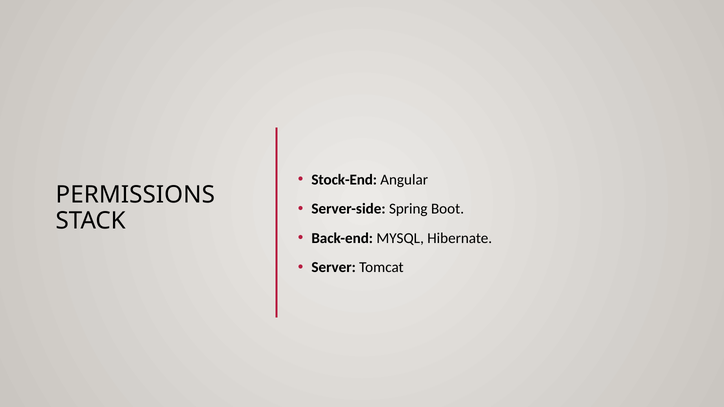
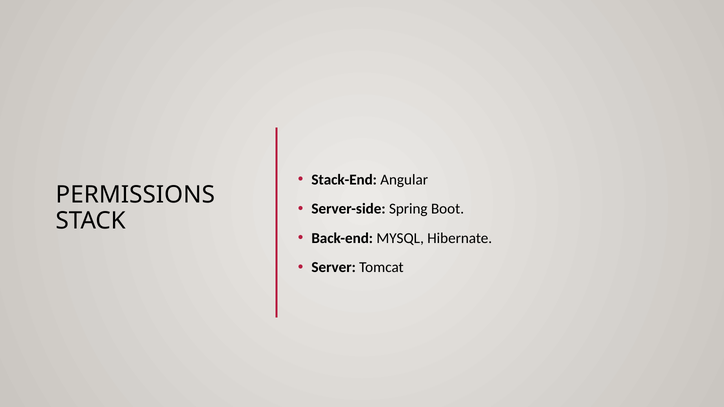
Stock-End: Stock-End -> Stack-End
